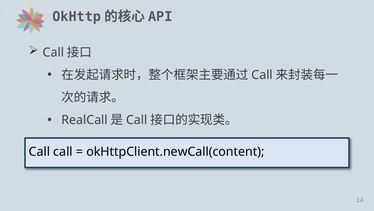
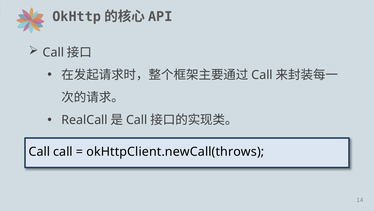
okHttpClient.newCall(content: okHttpClient.newCall(content -> okHttpClient.newCall(throws
